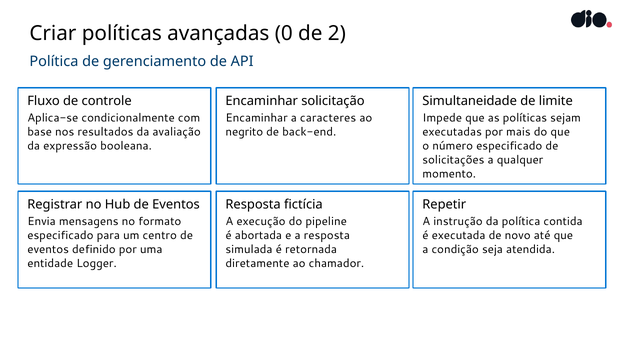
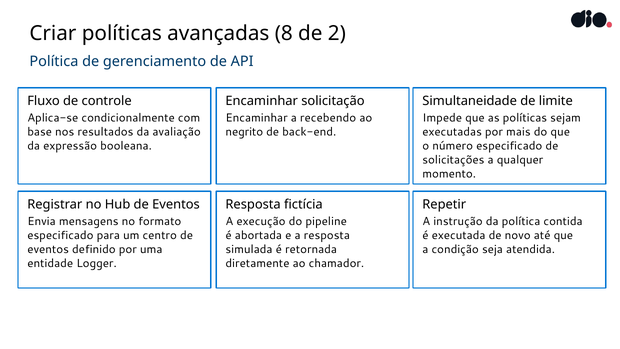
0: 0 -> 8
caracteres: caracteres -> recebendo
